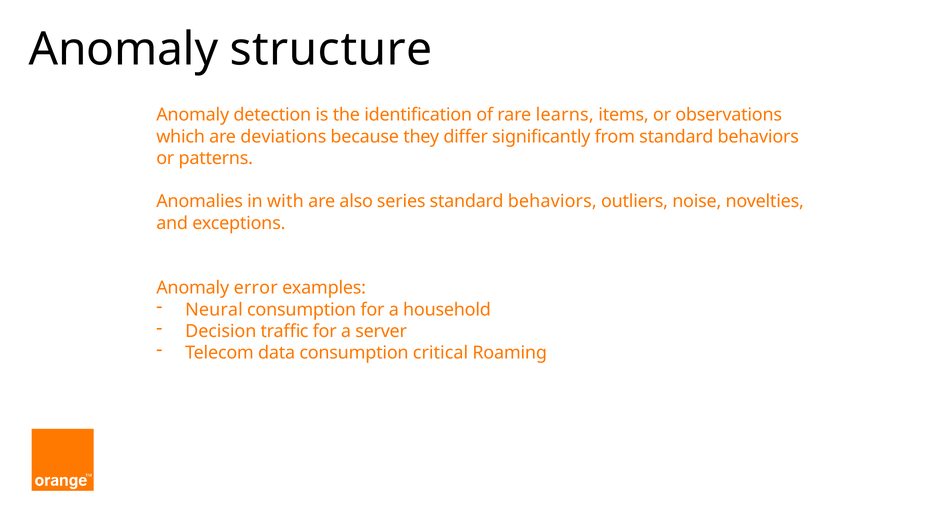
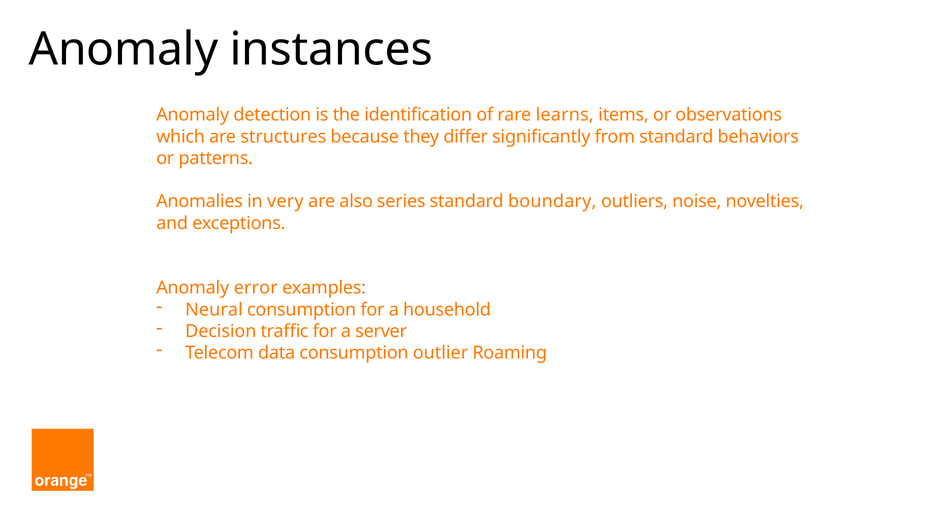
structure: structure -> instances
deviations: deviations -> structures
with: with -> very
behaviors at (552, 201): behaviors -> boundary
critical: critical -> outlier
